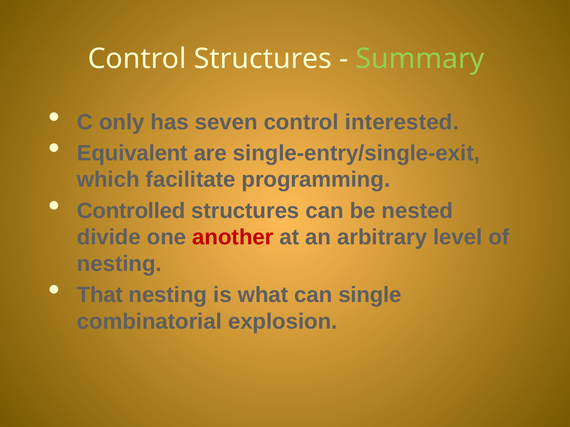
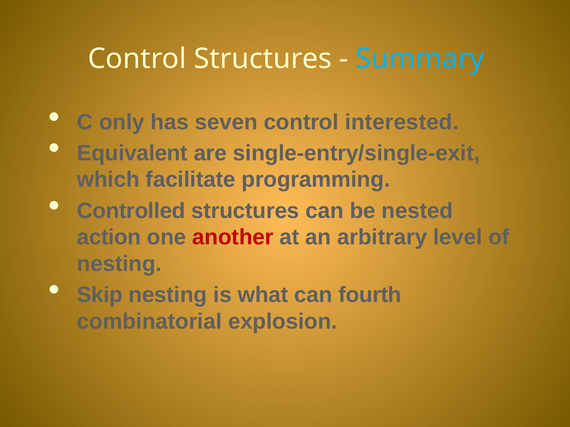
Summary colour: light green -> light blue
divide: divide -> action
That: That -> Skip
single: single -> fourth
